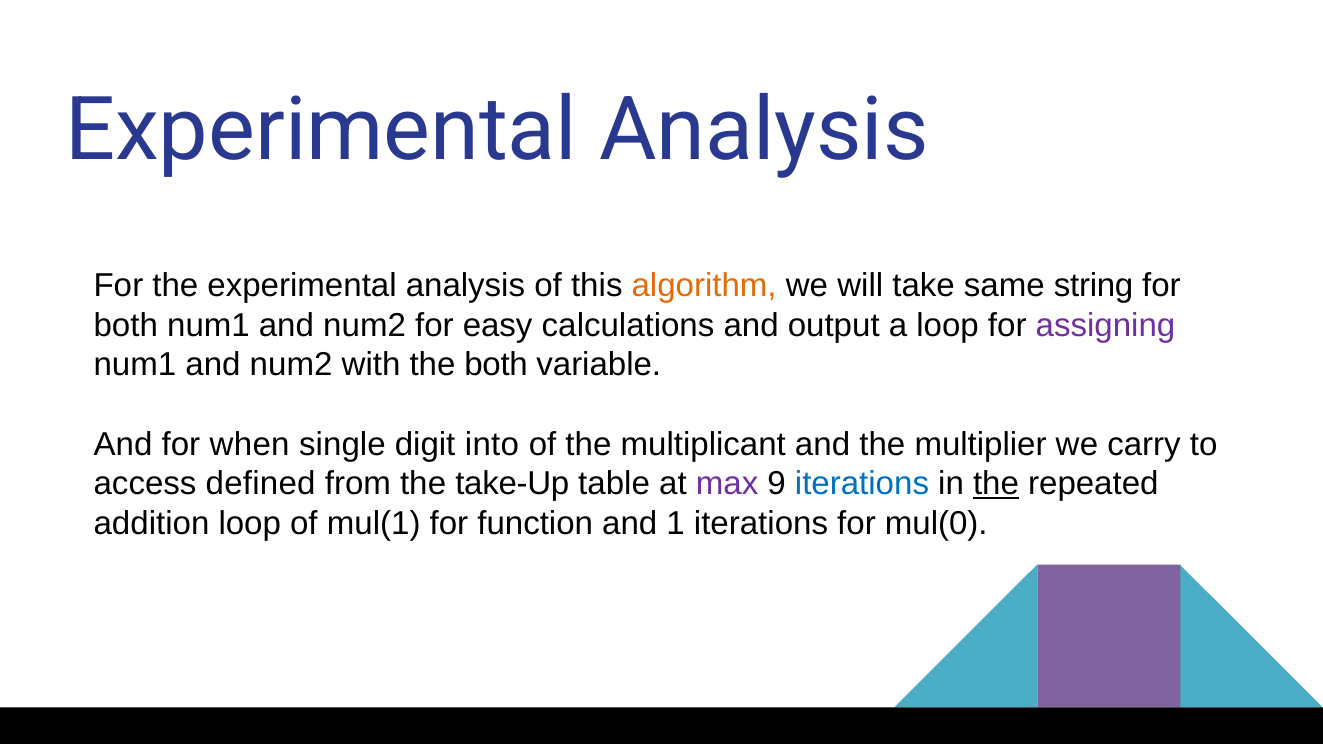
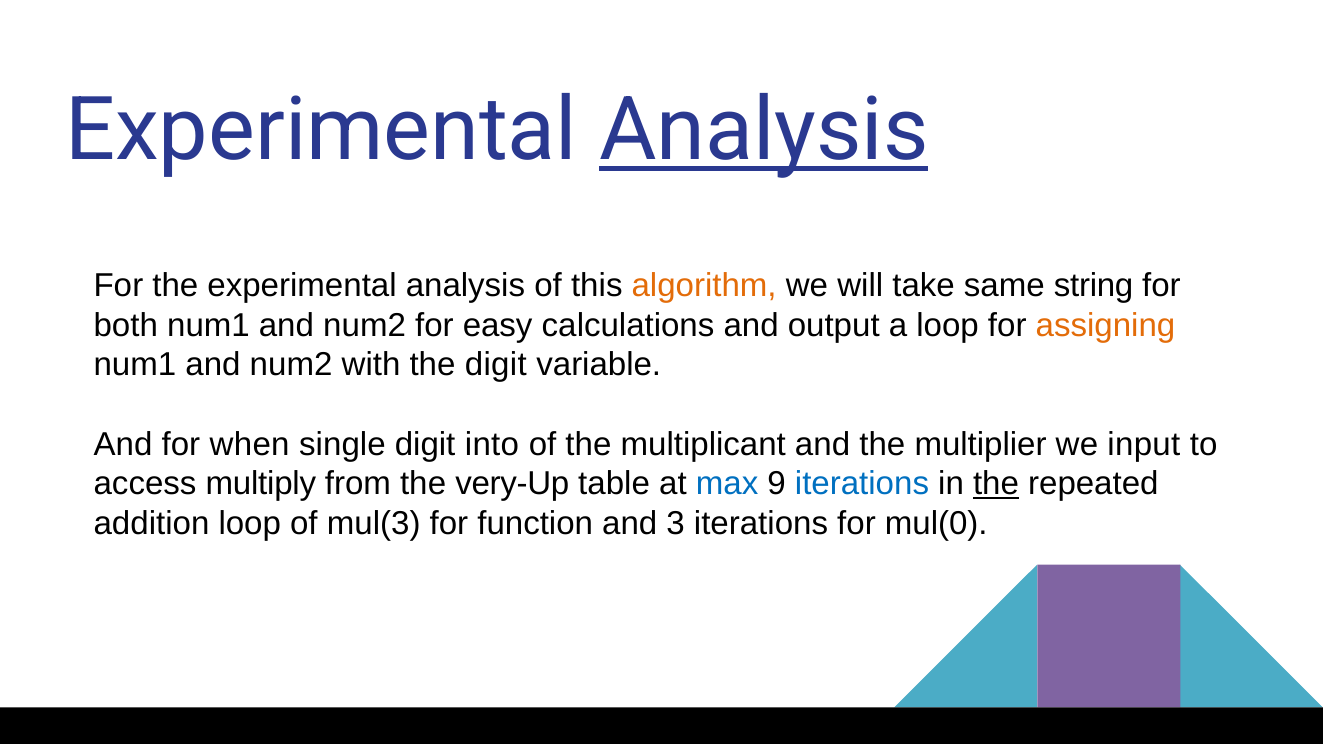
Analysis at (764, 131) underline: none -> present
assigning colour: purple -> orange
the both: both -> digit
carry: carry -> input
defined: defined -> multiply
take-Up: take-Up -> very-Up
max colour: purple -> blue
mul(1: mul(1 -> mul(3
1: 1 -> 3
